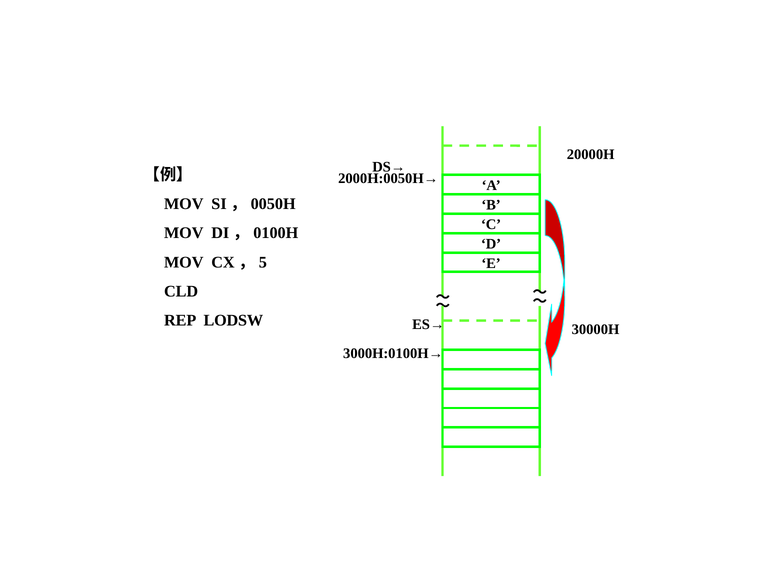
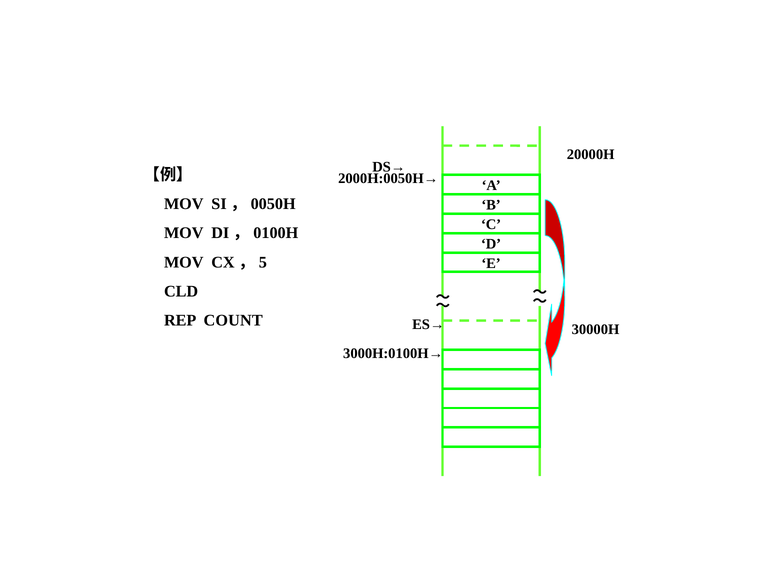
LODSW: LODSW -> COUNT
